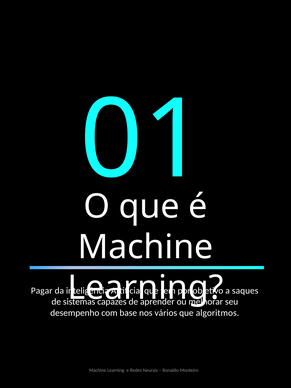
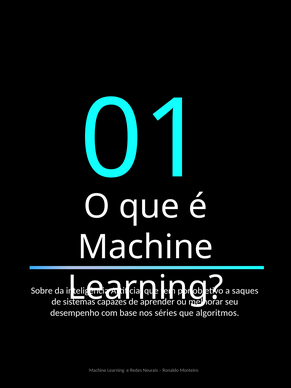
Pagar: Pagar -> Sobre
vários: vários -> séries
